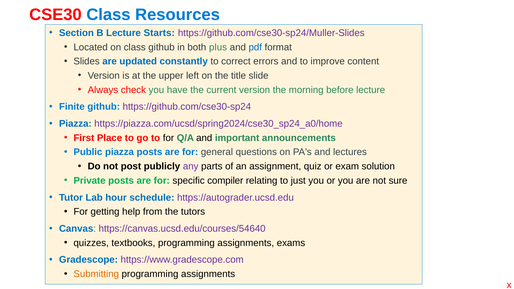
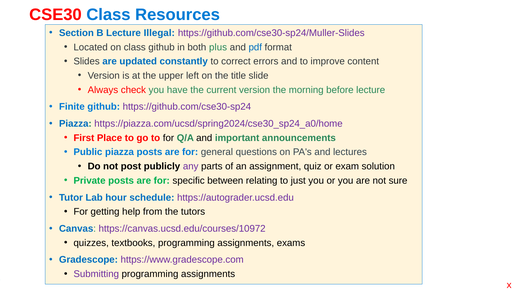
Starts: Starts -> Illegal
compiler: compiler -> between
https://canvas.ucsd.edu/courses/54640: https://canvas.ucsd.edu/courses/54640 -> https://canvas.ucsd.edu/courses/10972
Submitting colour: orange -> purple
